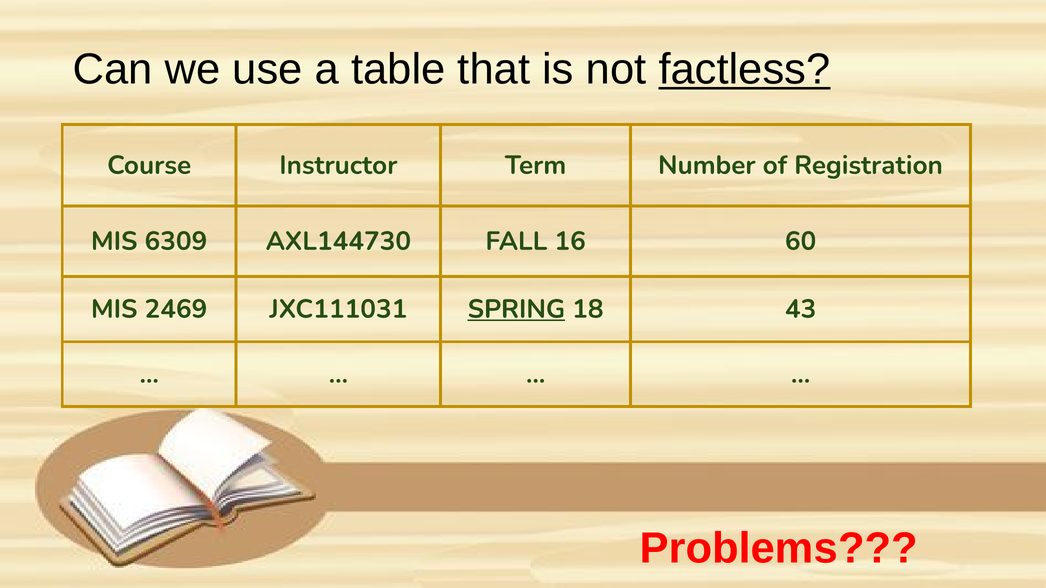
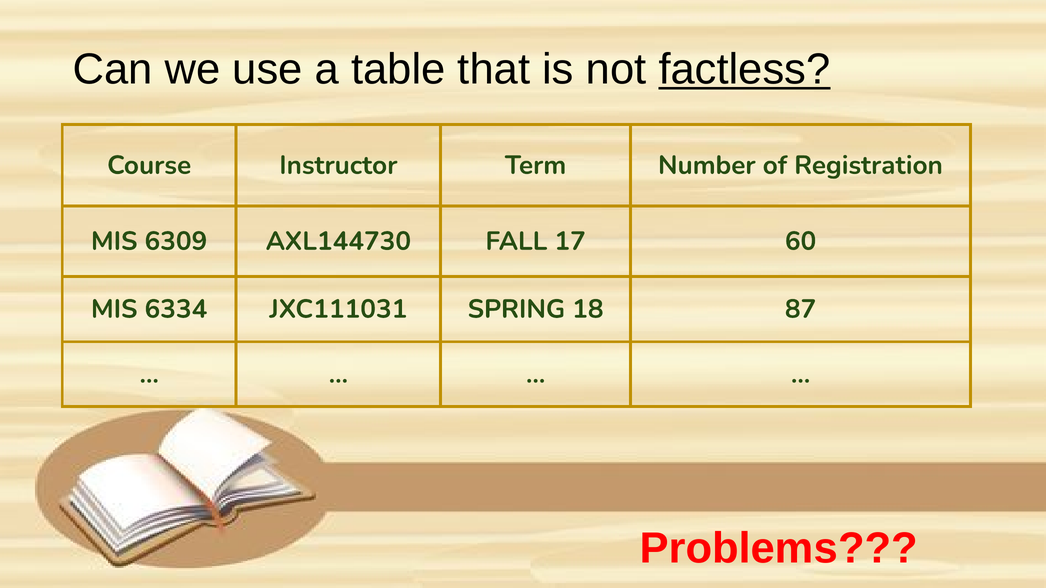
16: 16 -> 17
2469: 2469 -> 6334
SPRING underline: present -> none
43: 43 -> 87
